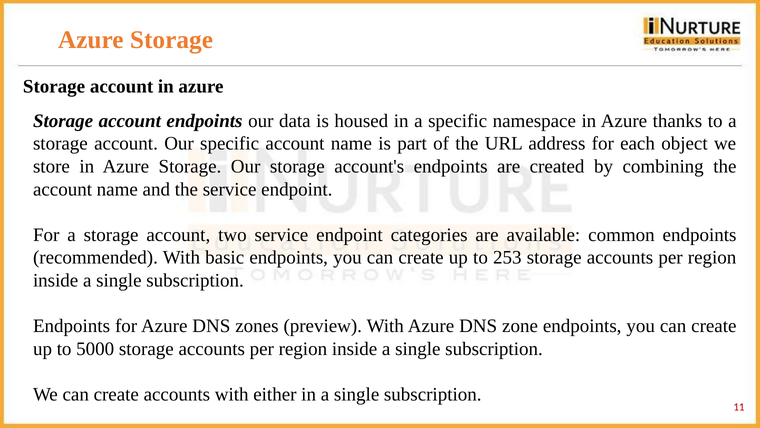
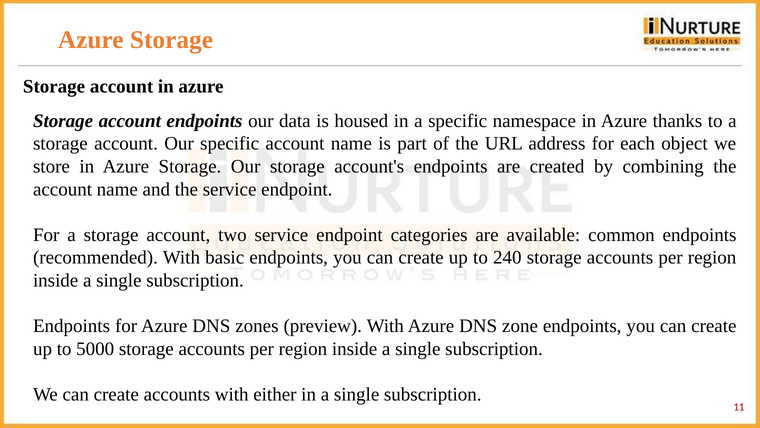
253: 253 -> 240
